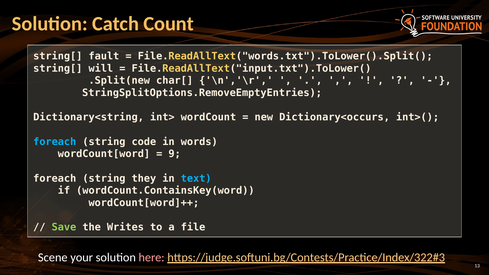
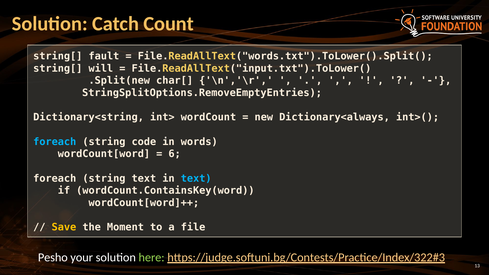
Dictionary<occurs: Dictionary<occurs -> Dictionary<always
9: 9 -> 6
string they: they -> text
Save colour: light green -> yellow
Writes: Writes -> Moment
Scene: Scene -> Pesho
here colour: pink -> light green
